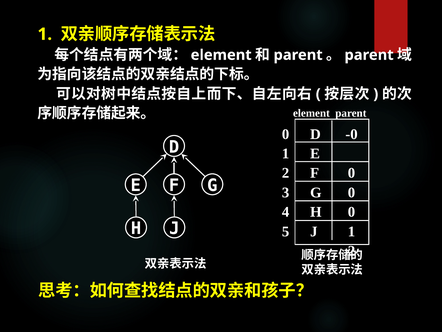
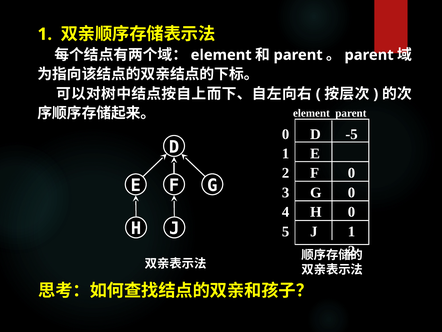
-0: -0 -> -5
